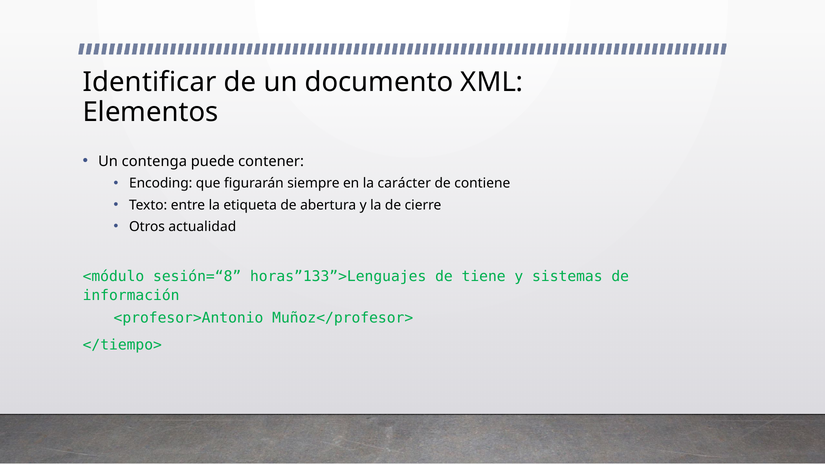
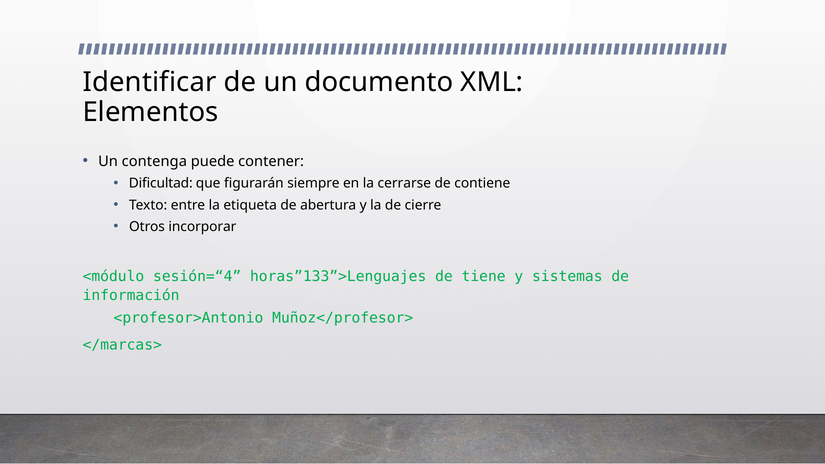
Encoding: Encoding -> Dificultad
carácter: carácter -> cerrarse
actualidad: actualidad -> incorporar
sesión=“8: sesión=“8 -> sesión=“4
</tiempo>: </tiempo> -> </marcas>
